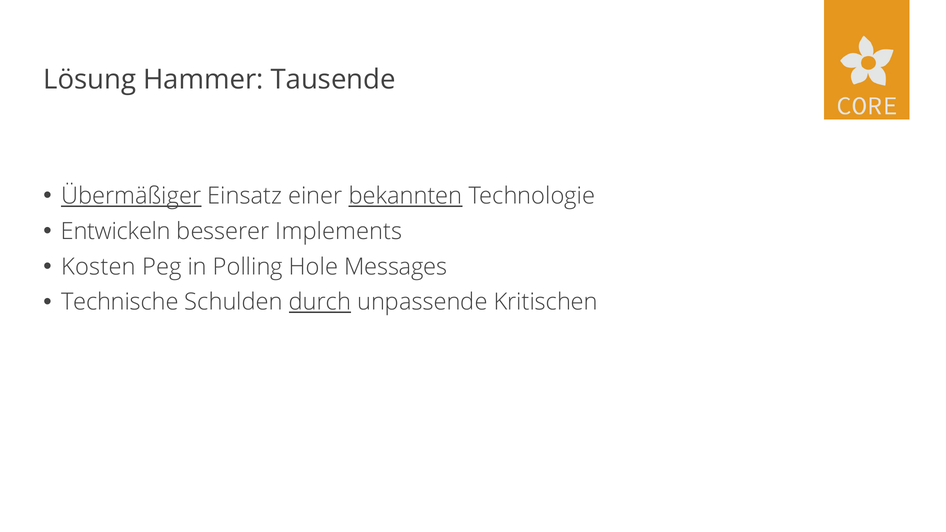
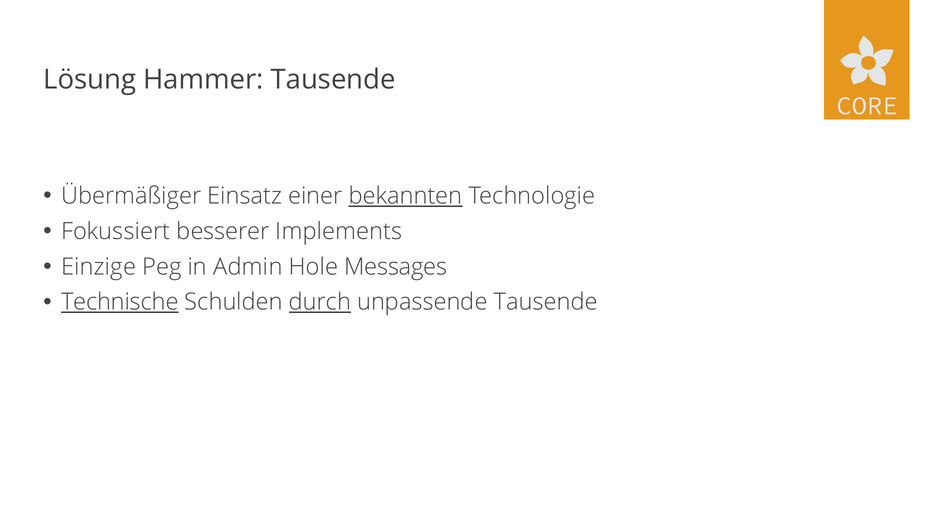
Übermäßiger underline: present -> none
Entwickeln: Entwickeln -> Fokussiert
Kosten: Kosten -> Einzige
Polling: Polling -> Admin
Technische underline: none -> present
unpassende Kritischen: Kritischen -> Tausende
